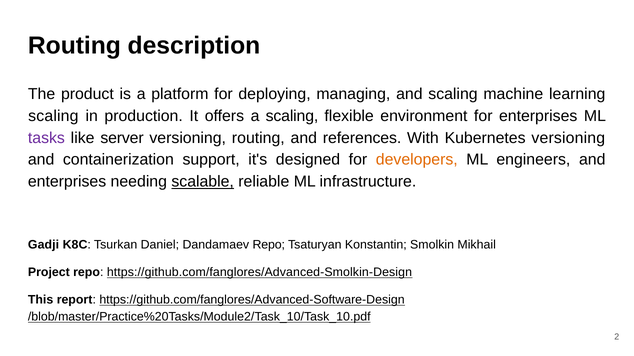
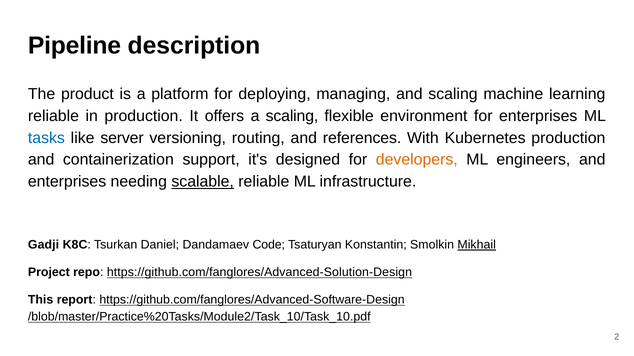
Routing at (74, 46): Routing -> Pipeline
scaling at (53, 116): scaling -> reliable
tasks colour: purple -> blue
Kubernetes versioning: versioning -> production
Dandamaev Repo: Repo -> Code
Mikhail underline: none -> present
https://github.com/fanglores/Advanced-Smolkin-Design: https://github.com/fanglores/Advanced-Smolkin-Design -> https://github.com/fanglores/Advanced-Solution-Design
